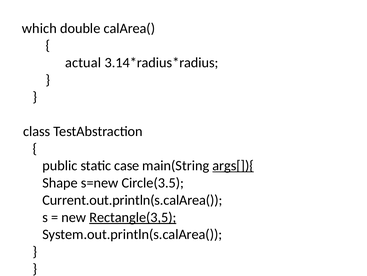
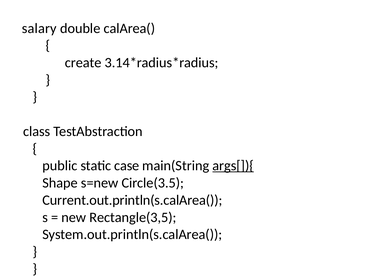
which: which -> salary
actual: actual -> create
Rectangle(3,5 underline: present -> none
